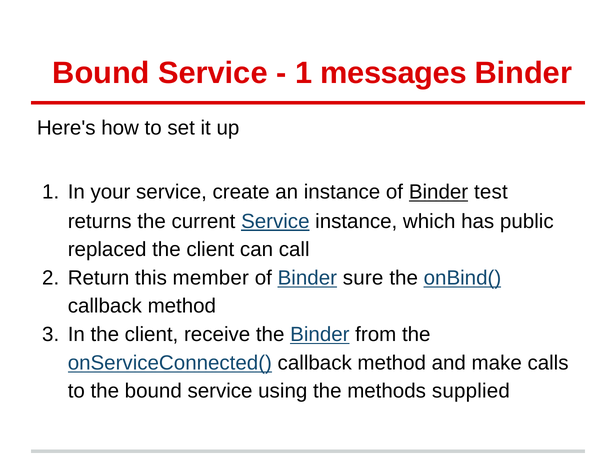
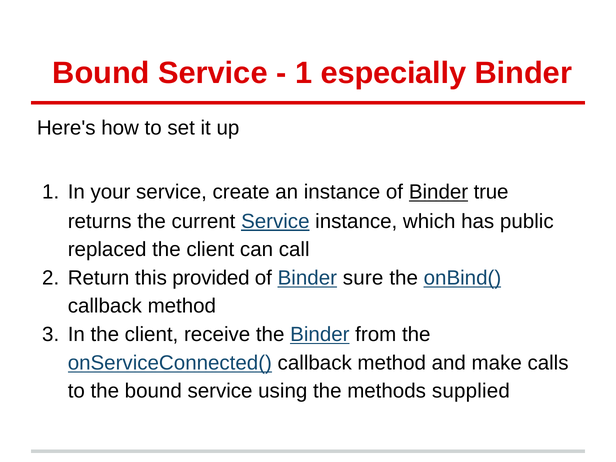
messages: messages -> especially
test: test -> true
member: member -> provided
